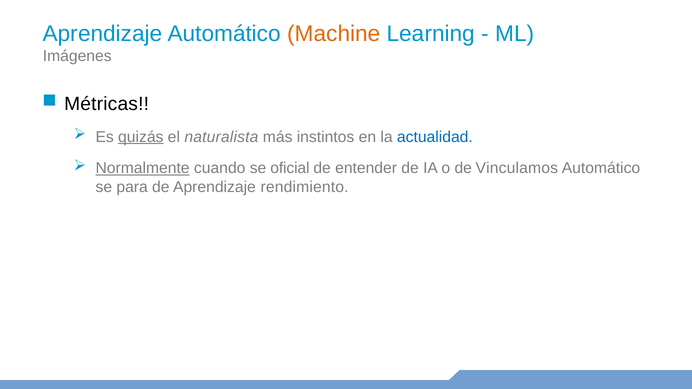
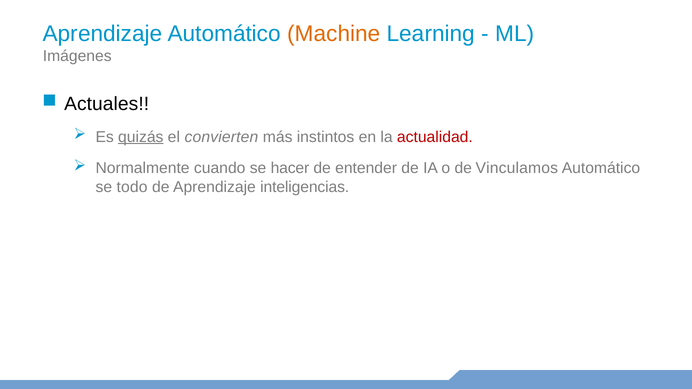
Métricas: Métricas -> Actuales
naturalista: naturalista -> convierten
actualidad colour: blue -> red
Normalmente underline: present -> none
oficial: oficial -> hacer
para: para -> todo
rendimiento: rendimiento -> inteligencias
